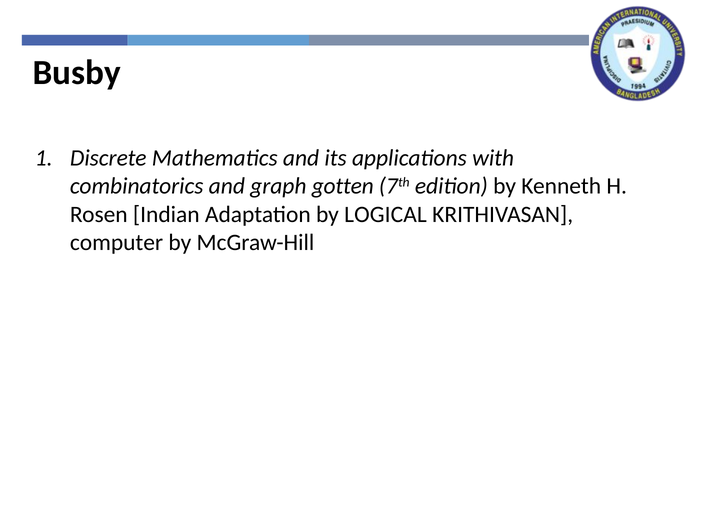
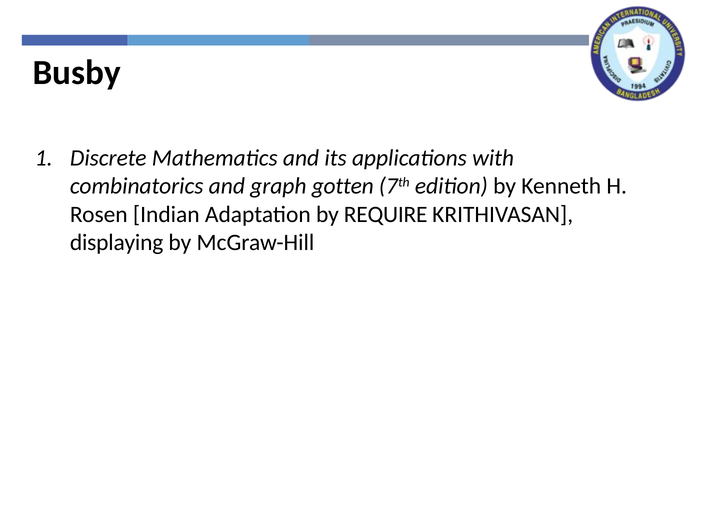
LOGICAL: LOGICAL -> REQUIRE
computer: computer -> displaying
